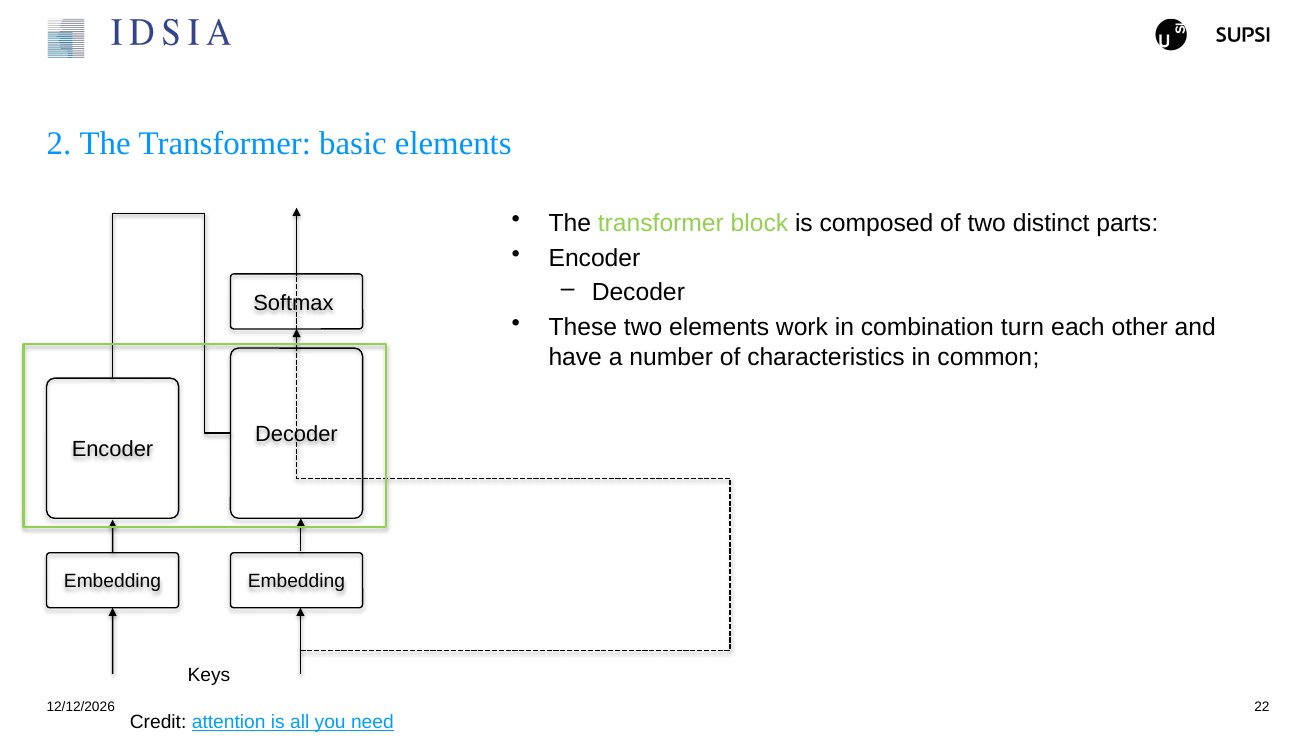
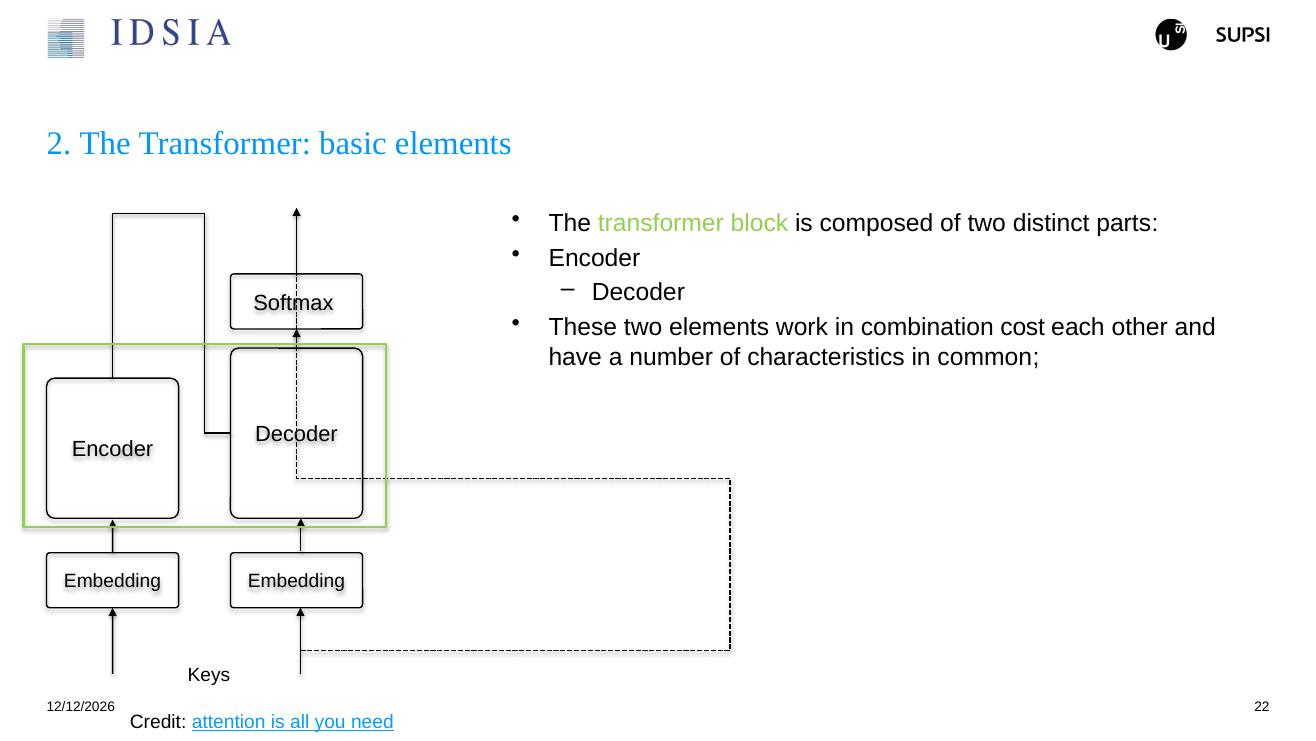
turn: turn -> cost
